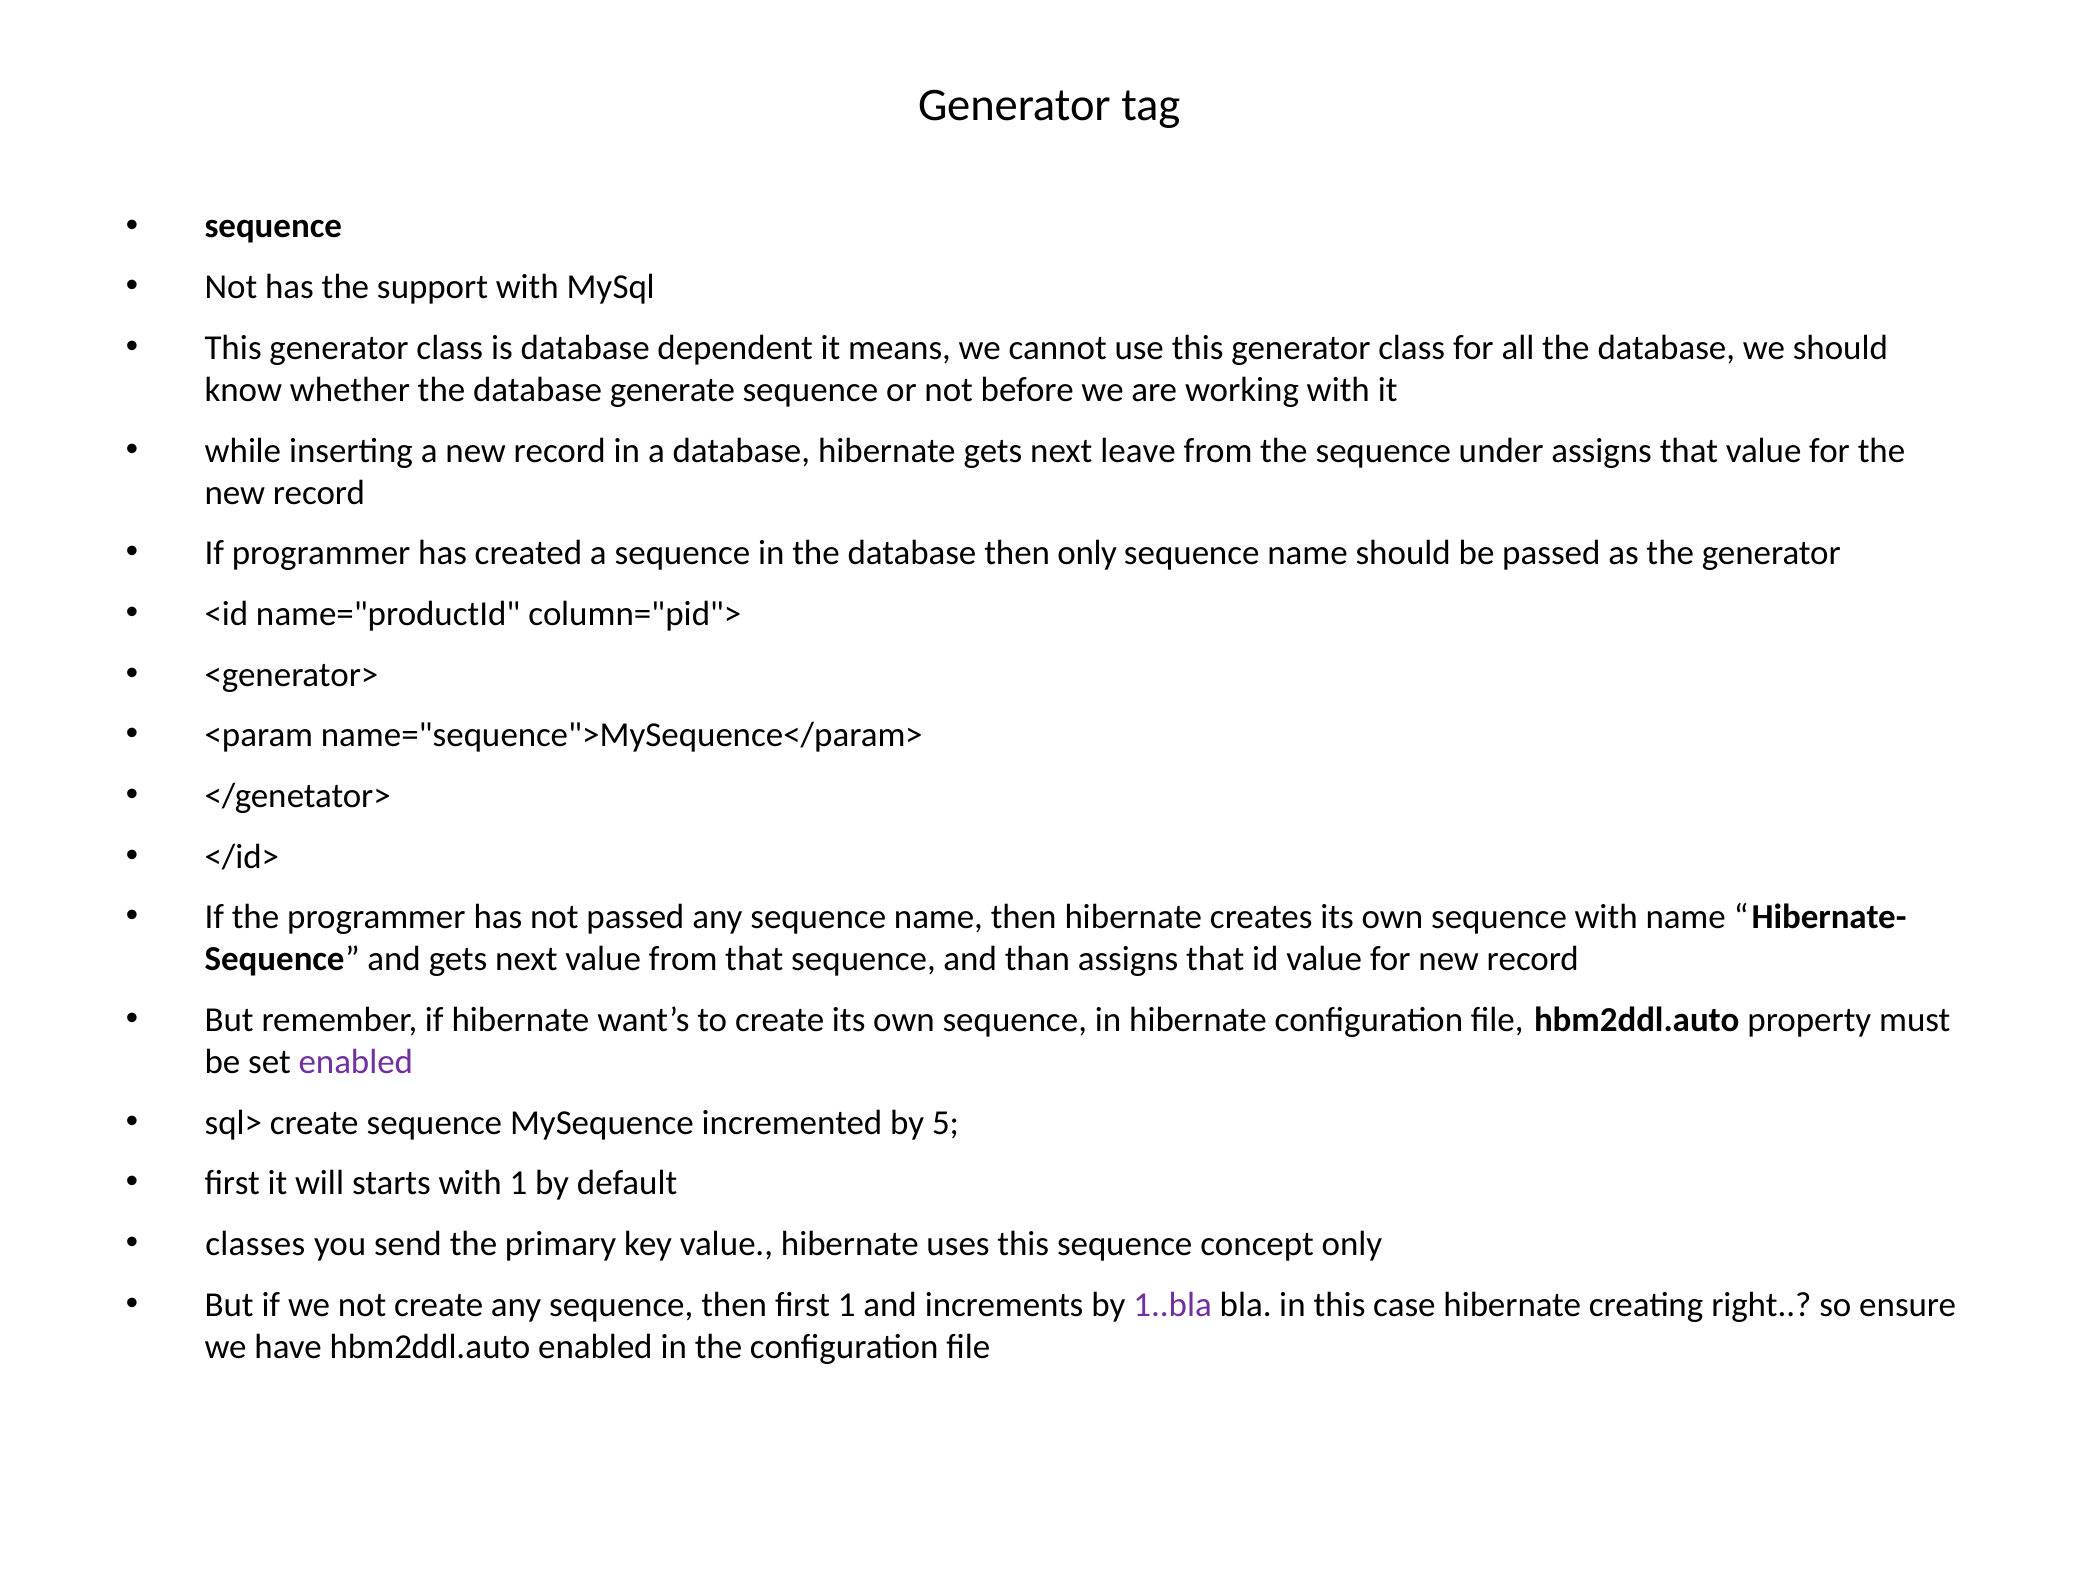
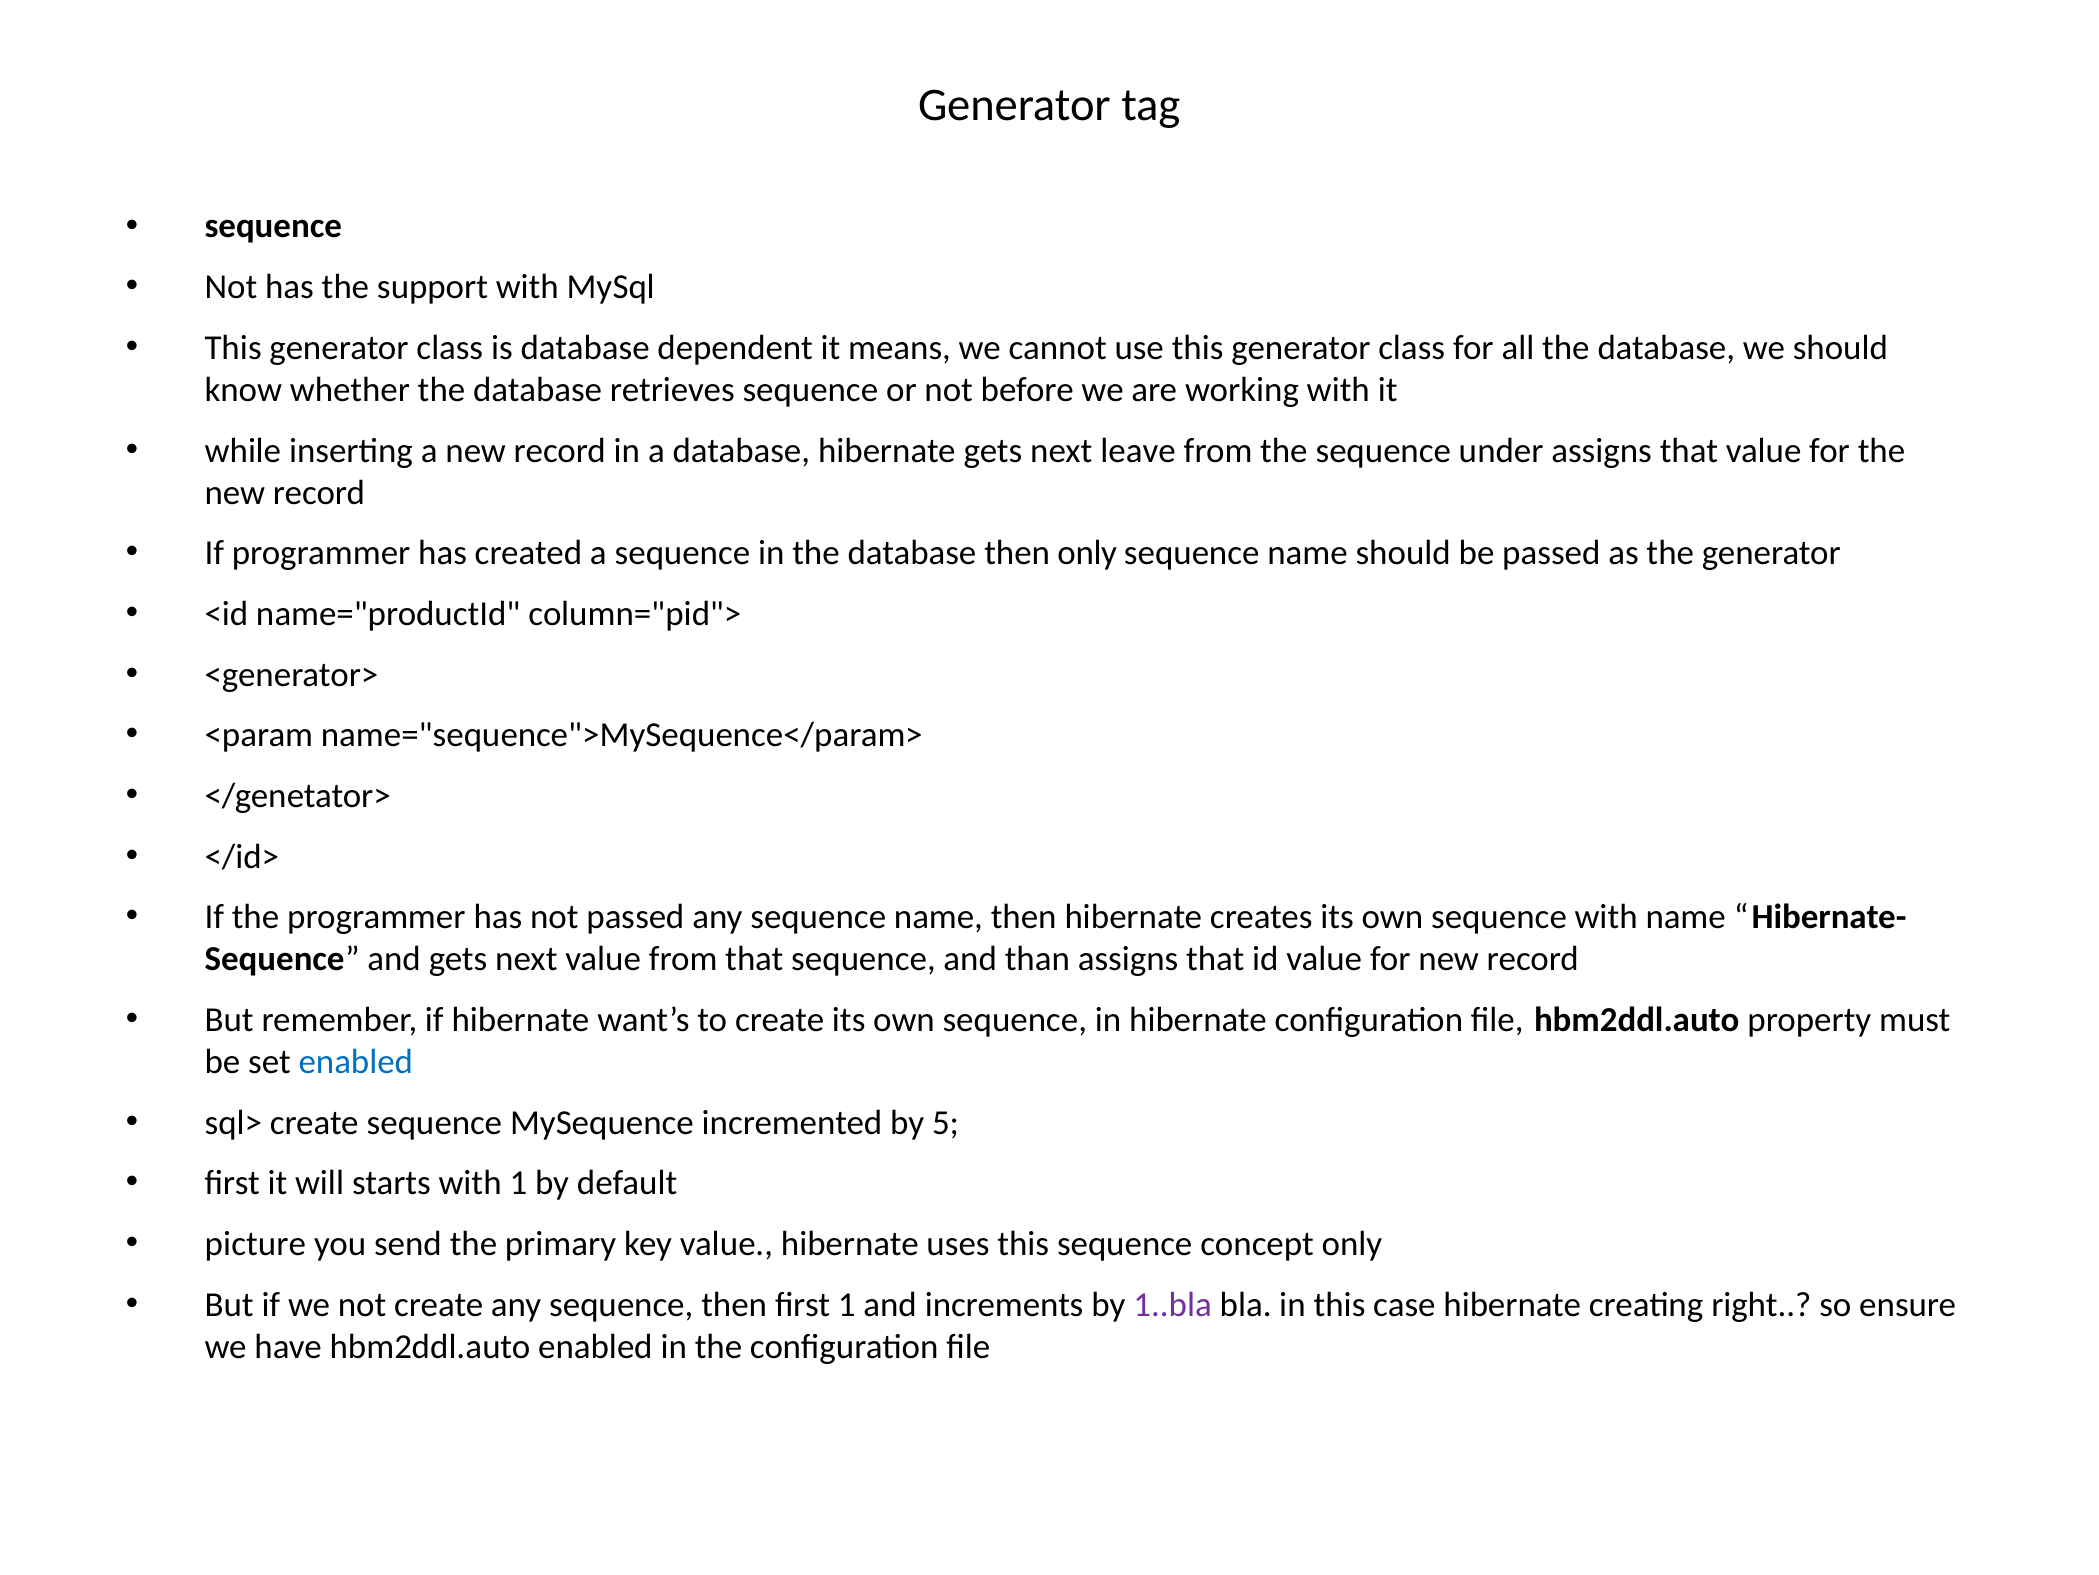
generate: generate -> retrieves
enabled at (356, 1061) colour: purple -> blue
classes: classes -> picture
